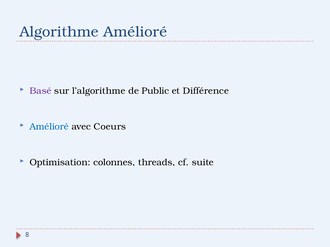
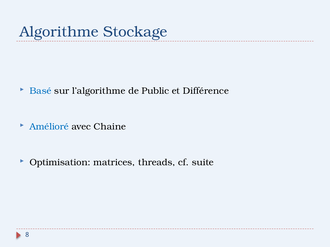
Algorithme Amélioré: Amélioré -> Stockage
Basé colour: purple -> blue
Coeurs: Coeurs -> Chaine
colonnes: colonnes -> matrices
